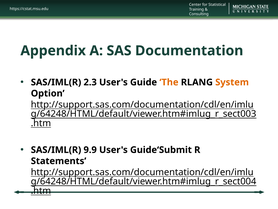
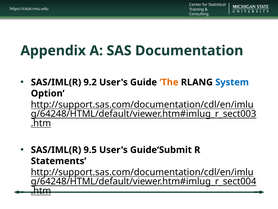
2.3: 2.3 -> 9.2
System colour: orange -> blue
9.9: 9.9 -> 9.5
